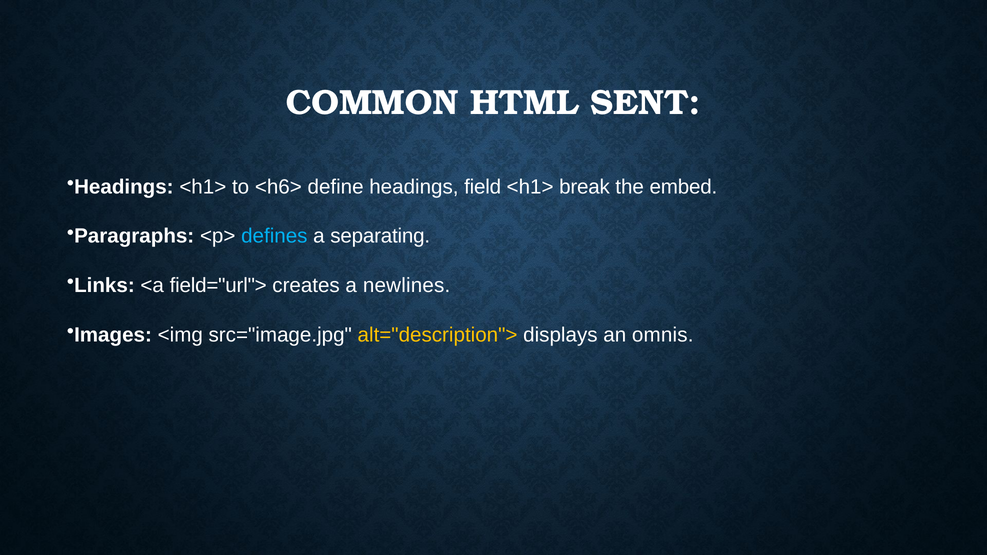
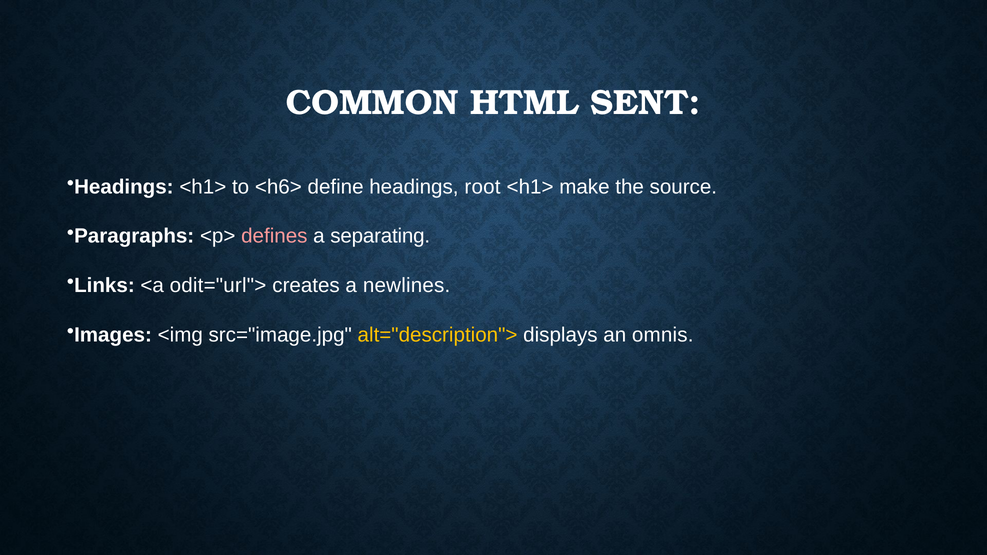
field: field -> root
break: break -> make
embed: embed -> source
defines colour: light blue -> pink
field="url">: field="url"> -> odit="url">
